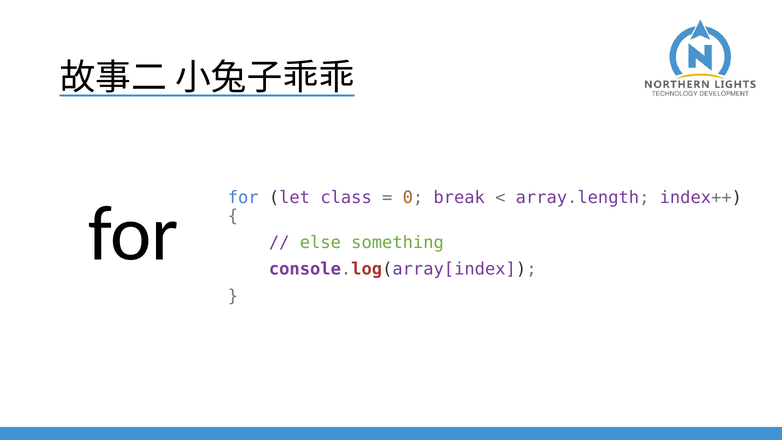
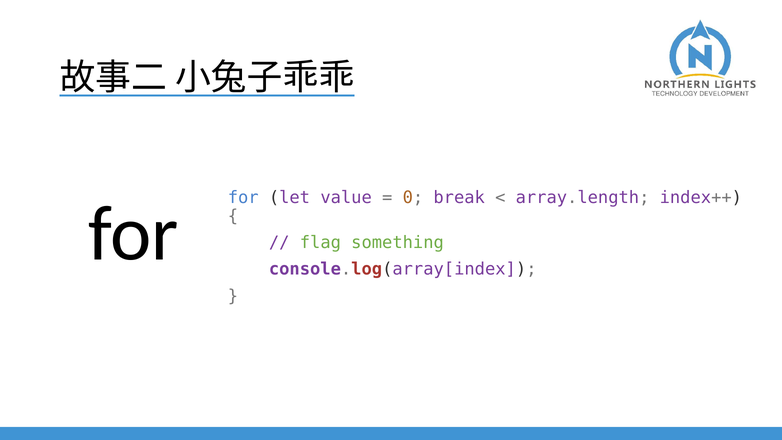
class: class -> value
else: else -> flag
